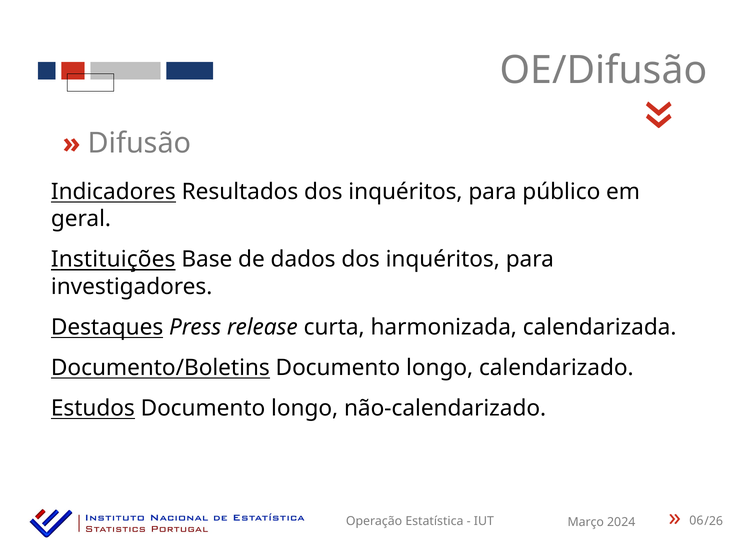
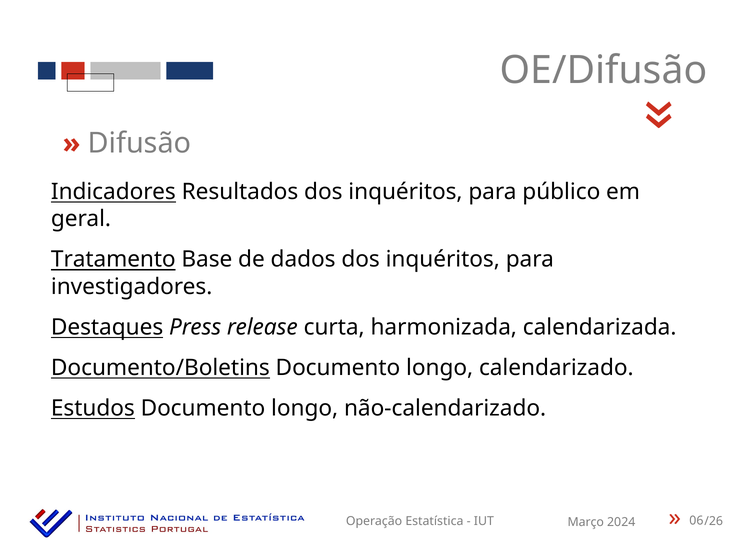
Instituições: Instituições -> Tratamento
